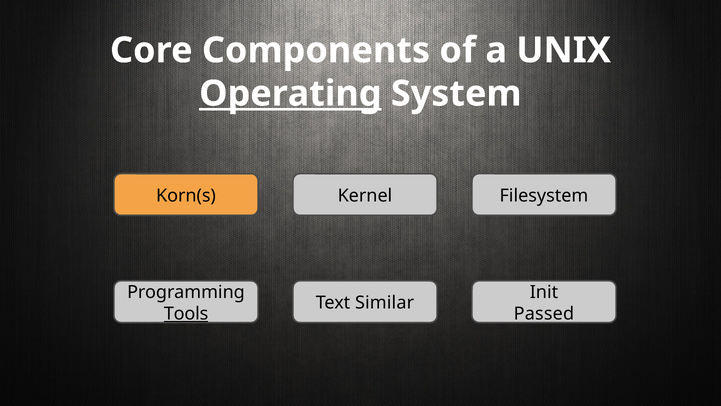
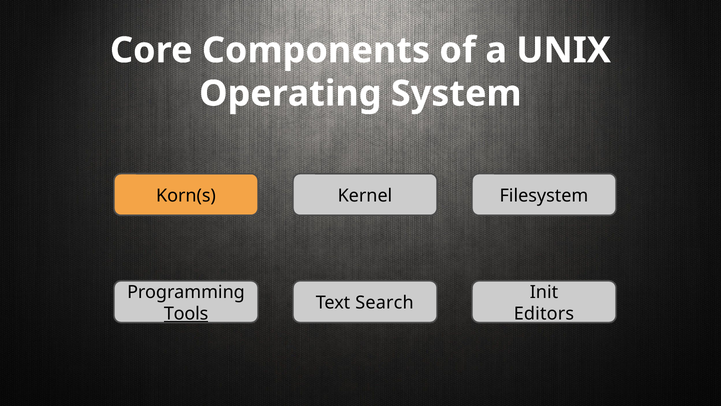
Operating underline: present -> none
Similar: Similar -> Search
Passed: Passed -> Editors
